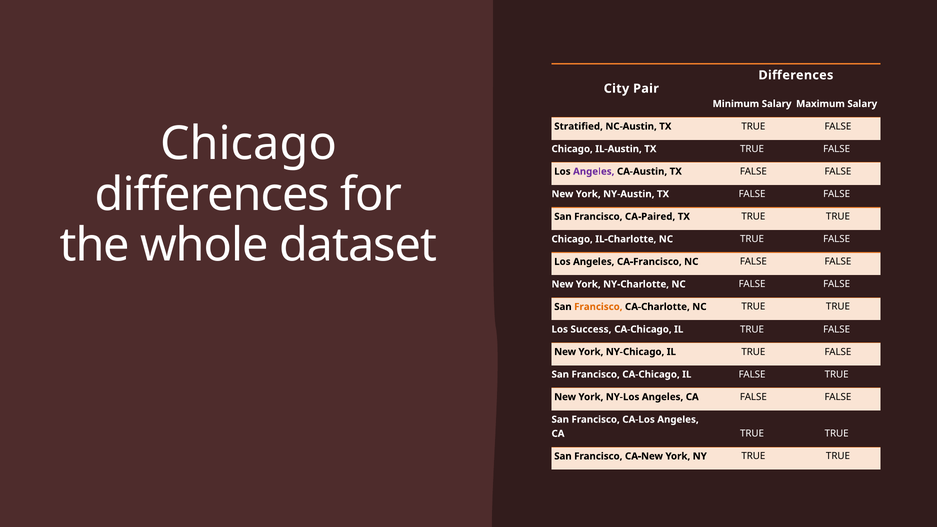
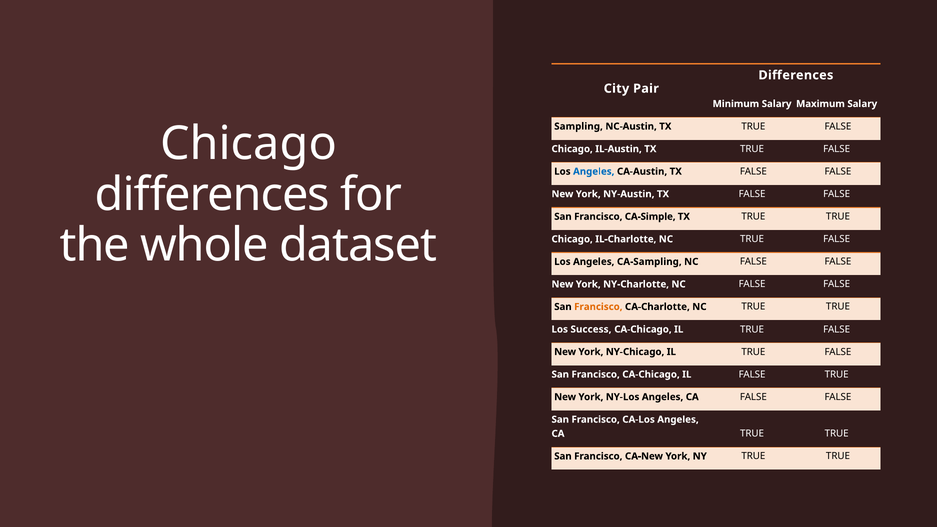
Stratified: Stratified -> Sampling
Angeles at (594, 171) colour: purple -> blue
CA-Paired: CA-Paired -> CA-Simple
CA-Francisco: CA-Francisco -> CA-Sampling
